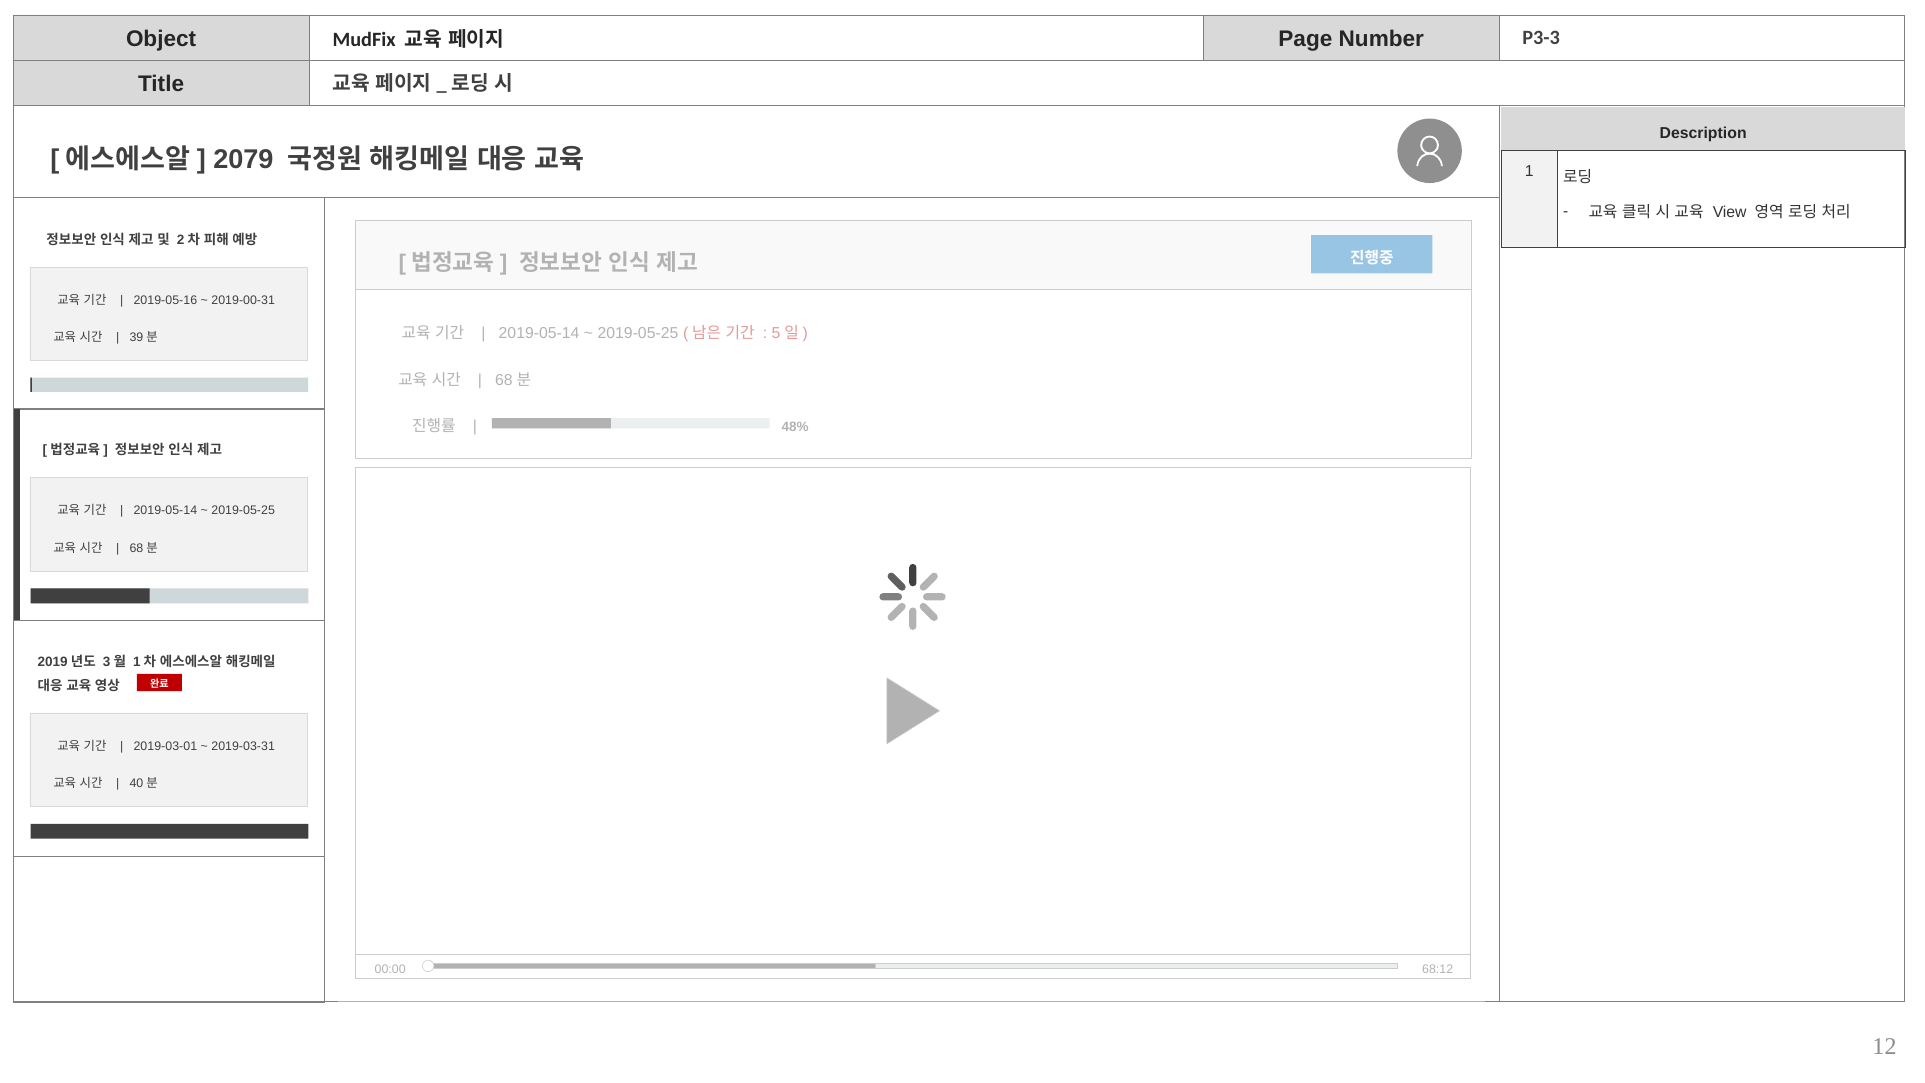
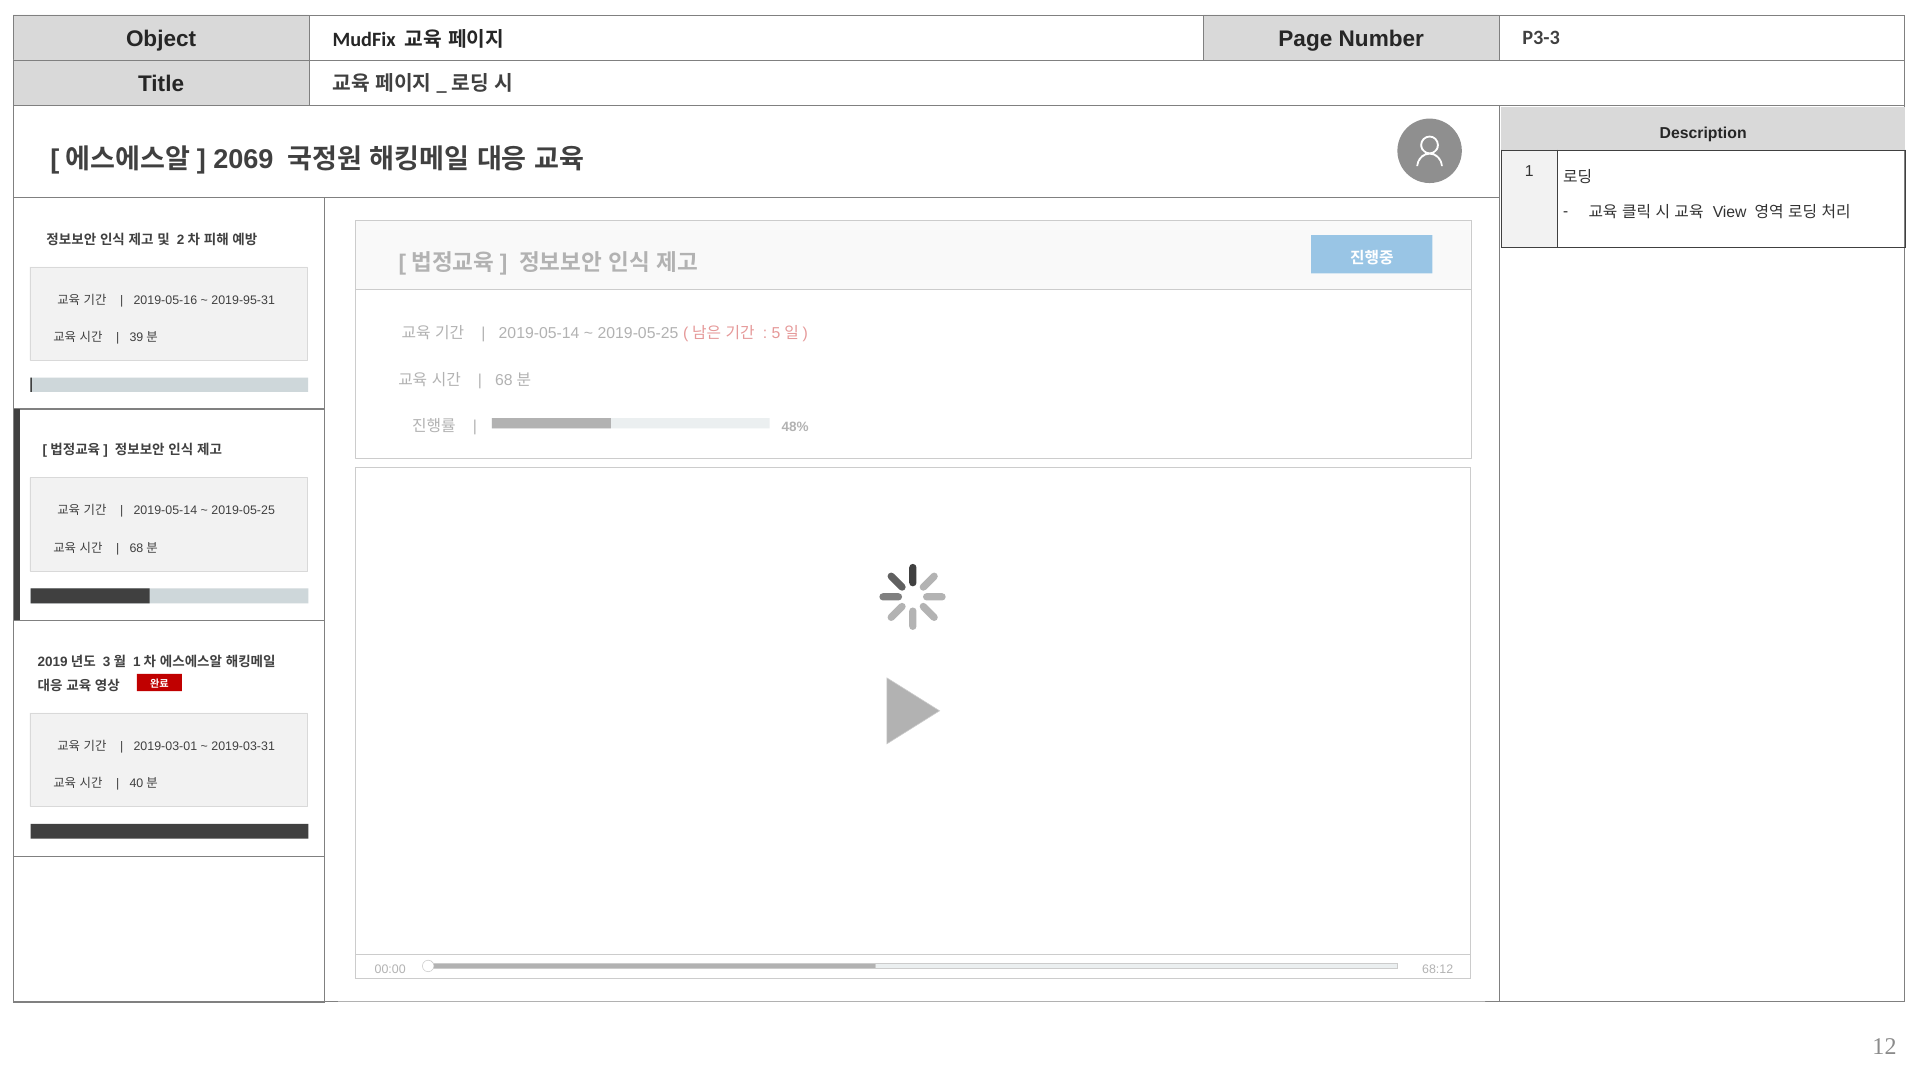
2079: 2079 -> 2069
2019-00-31: 2019-00-31 -> 2019-95-31
